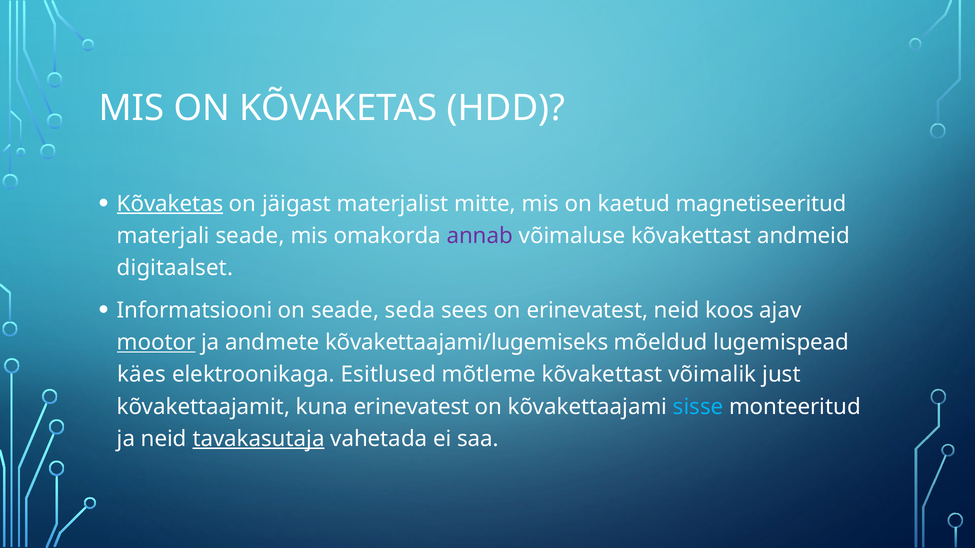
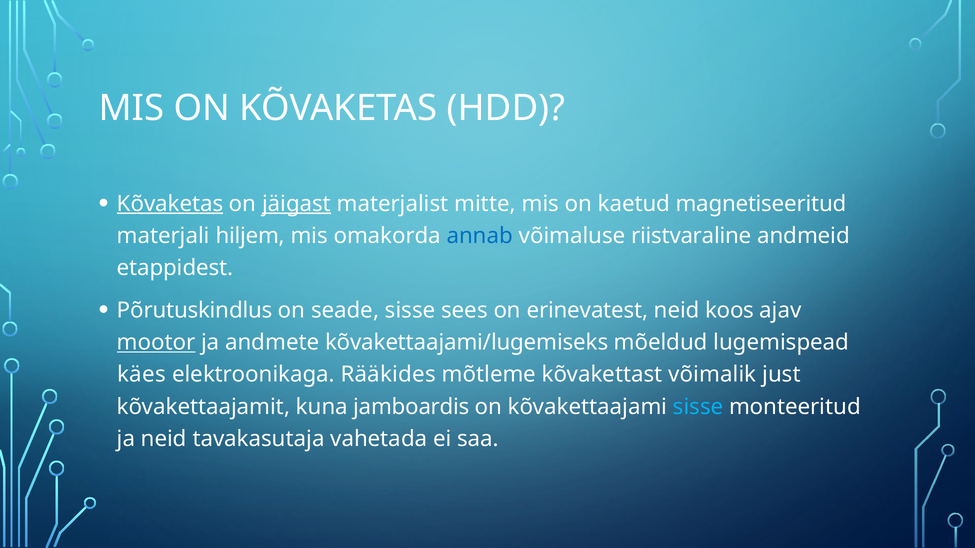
jäigast underline: none -> present
materjali seade: seade -> hiljem
annab colour: purple -> blue
võimaluse kõvakettast: kõvakettast -> riistvaraline
digitaalset: digitaalset -> etappidest
Informatsiooni: Informatsiooni -> Põrutuskindlus
seade seda: seda -> sisse
Esitlused: Esitlused -> Rääkides
kuna erinevatest: erinevatest -> jamboardis
tavakasutaja underline: present -> none
